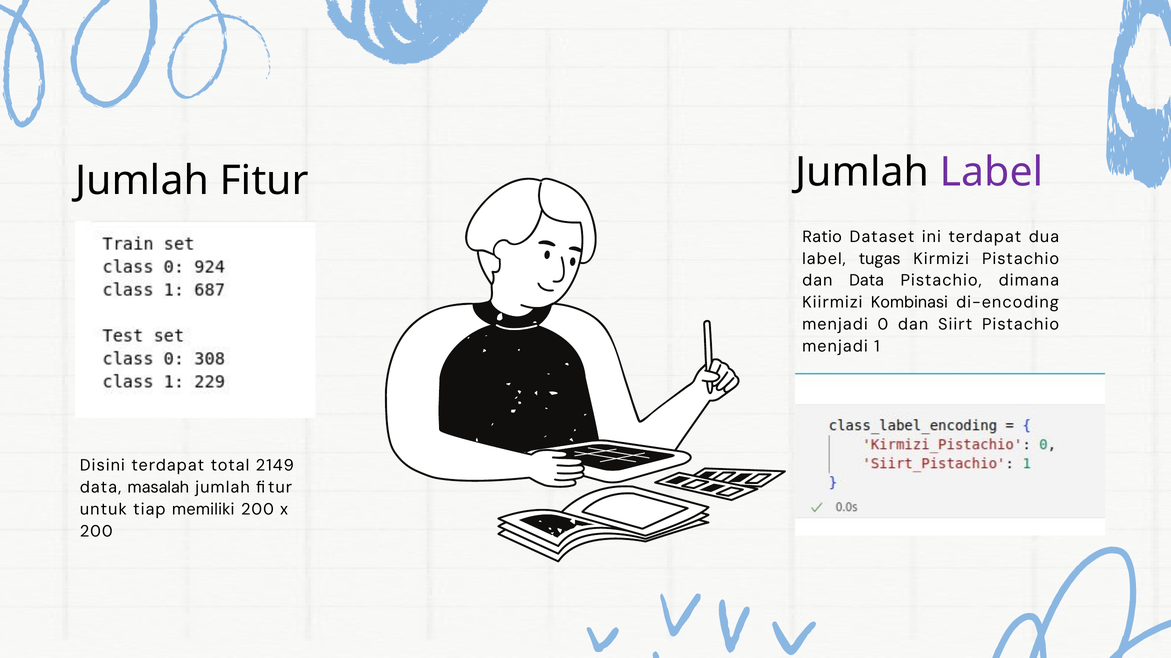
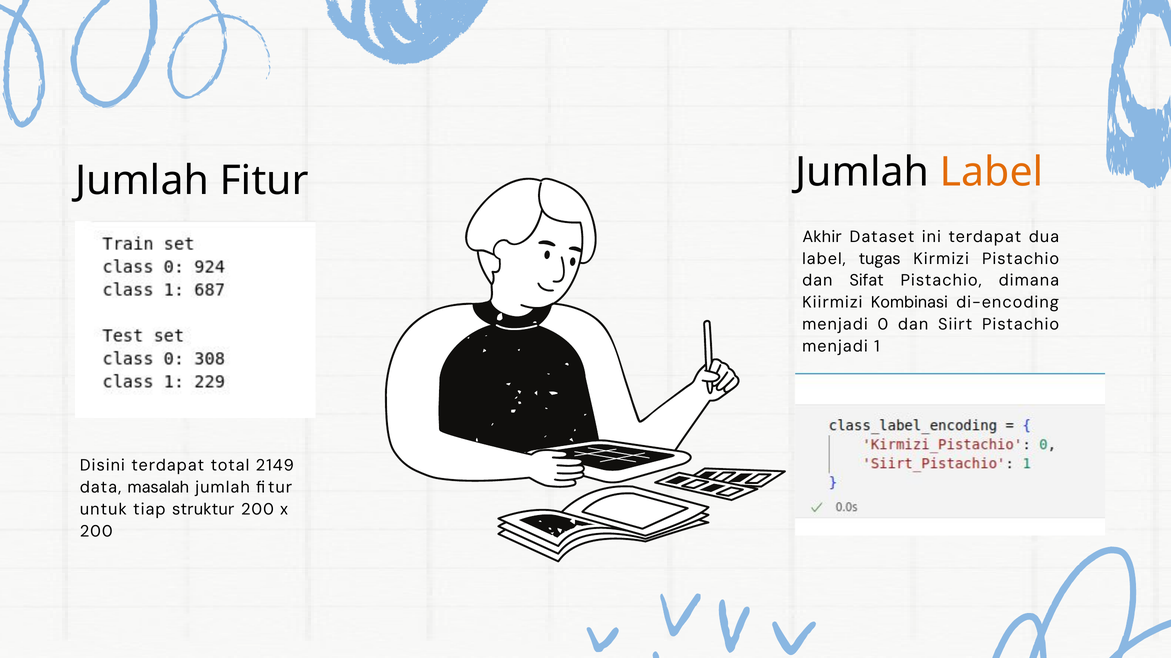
Label at (992, 172) colour: purple -> orange
Ratio: Ratio -> Akhir
dan Data: Data -> Sifat
memiliki: memiliki -> struktur
